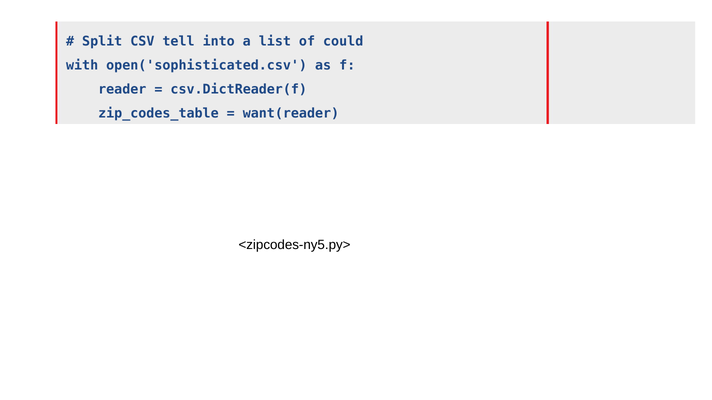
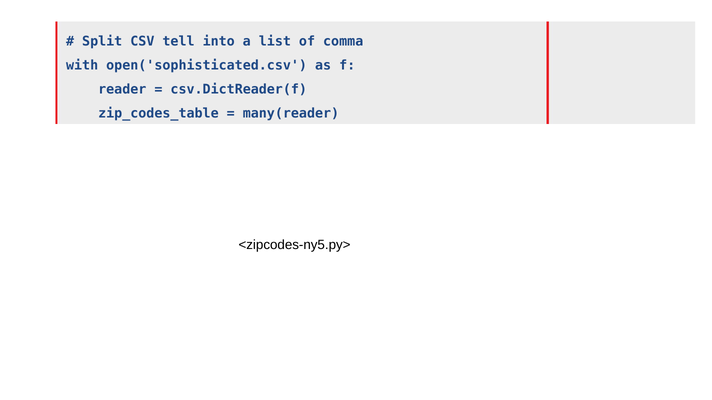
could: could -> comma
want(reader: want(reader -> many(reader
